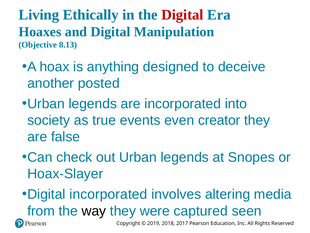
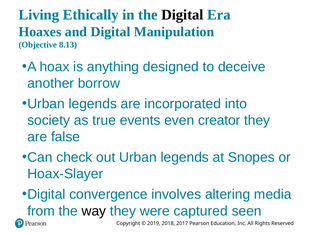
Digital at (182, 15) colour: red -> black
posted: posted -> borrow
Digital incorporated: incorporated -> convergence
